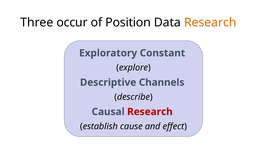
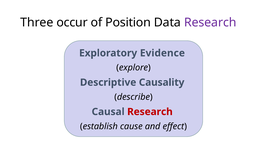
Research at (210, 22) colour: orange -> purple
Constant: Constant -> Evidence
Channels: Channels -> Causality
